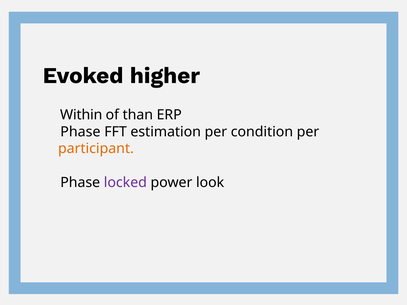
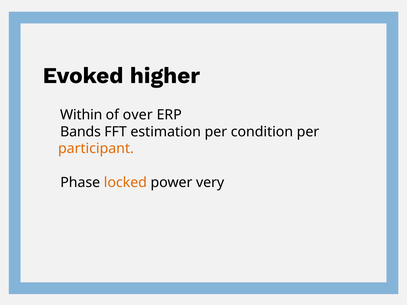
than: than -> over
Phase at (80, 132): Phase -> Bands
locked colour: purple -> orange
look: look -> very
